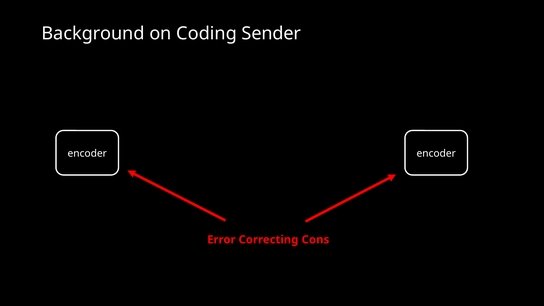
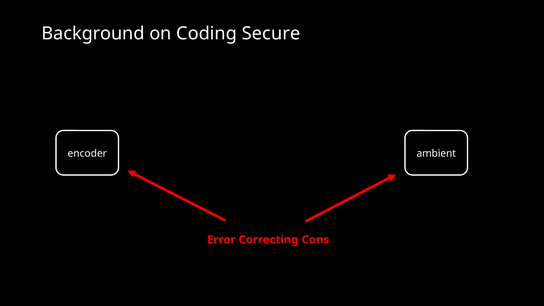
Sender: Sender -> Secure
encoder encoder: encoder -> ambient
